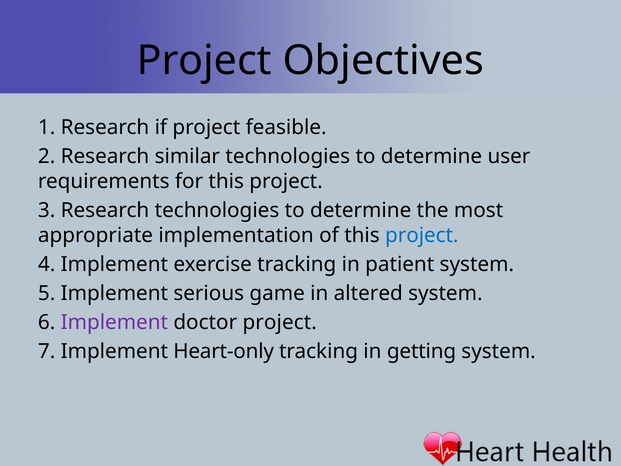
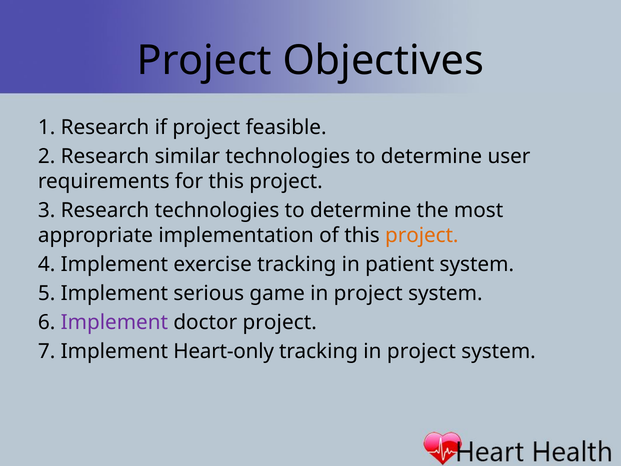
project at (422, 235) colour: blue -> orange
game in altered: altered -> project
tracking in getting: getting -> project
